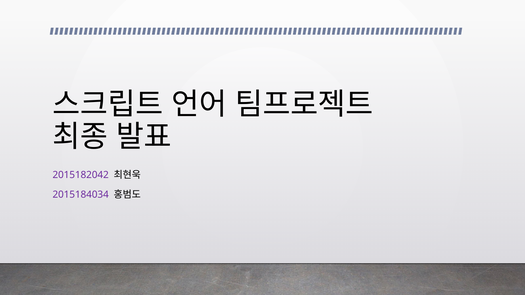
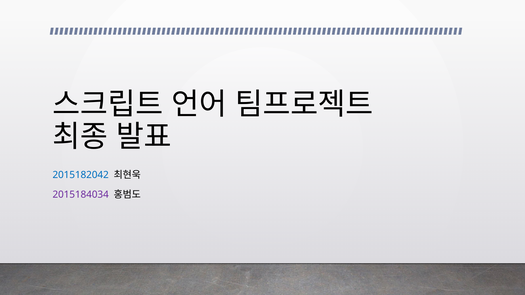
2015182042 colour: purple -> blue
